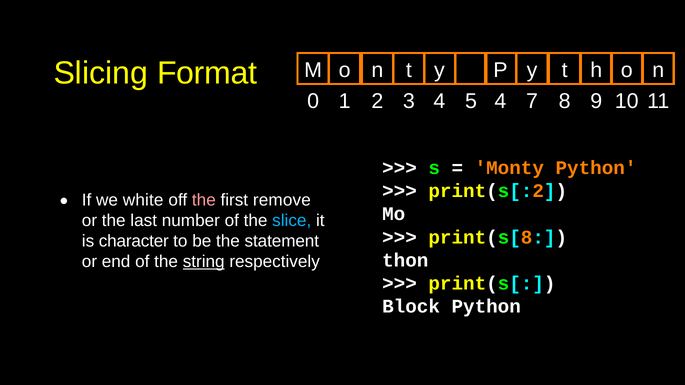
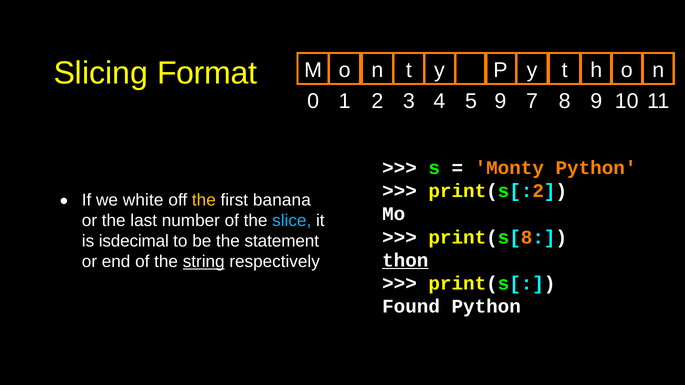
5 4: 4 -> 9
the at (204, 200) colour: pink -> yellow
remove: remove -> banana
character: character -> isdecimal
thon underline: none -> present
Block: Block -> Found
